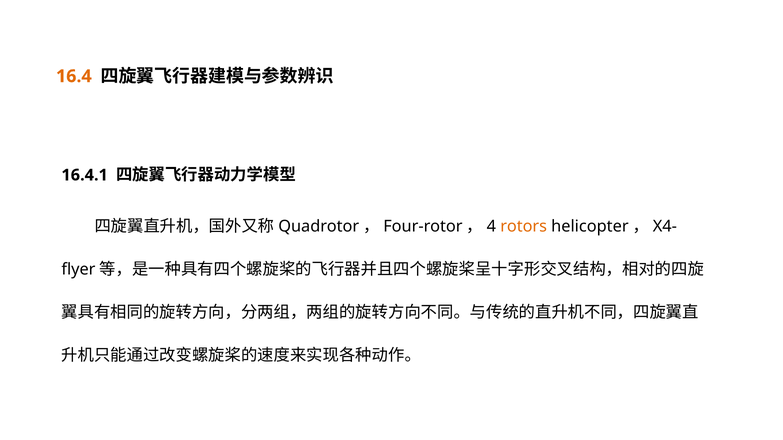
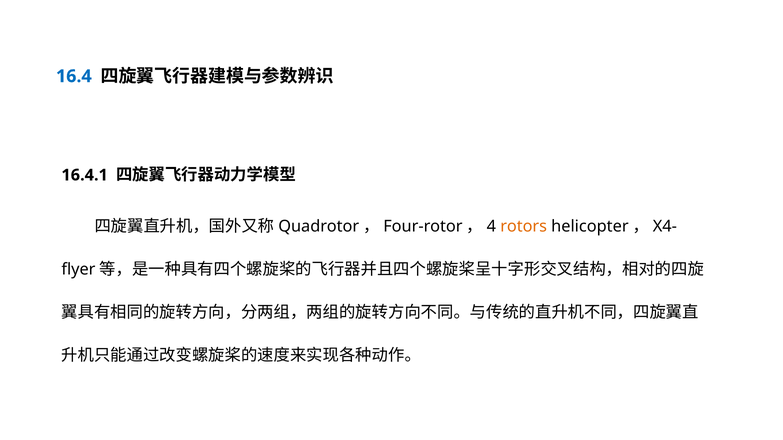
16.4 colour: orange -> blue
